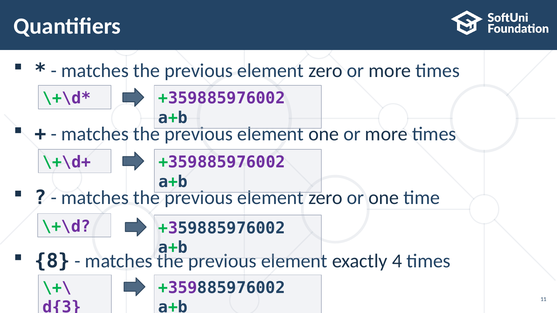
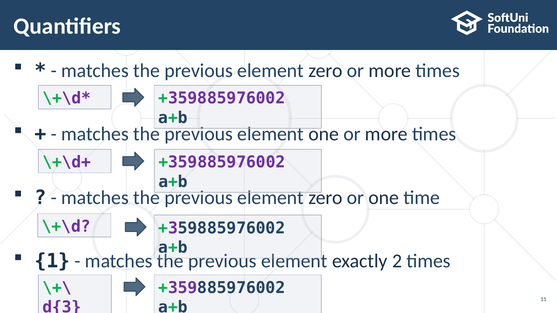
8: 8 -> 1
4: 4 -> 2
